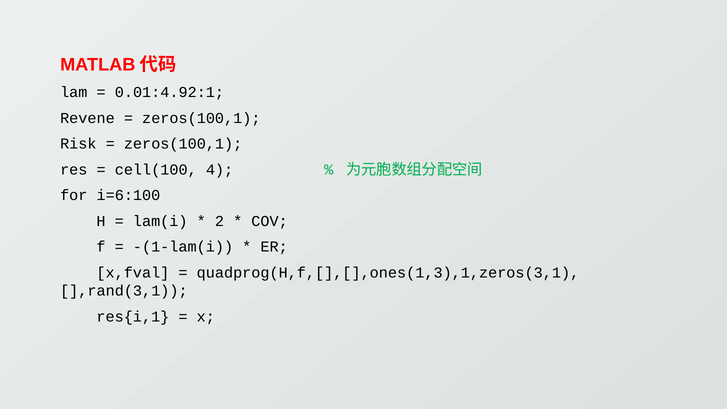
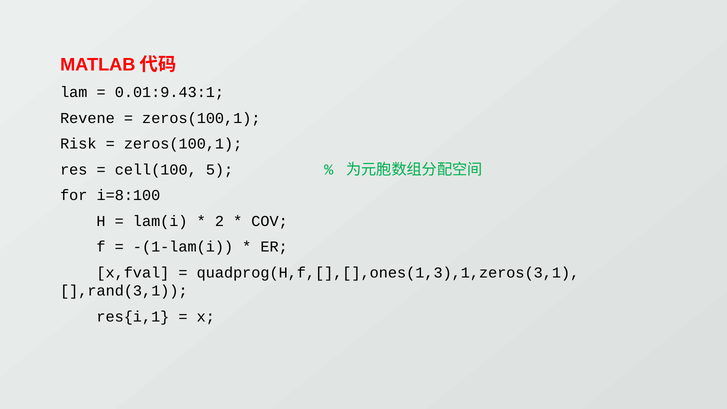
0.01:4.92:1: 0.01:4.92:1 -> 0.01:9.43:1
4: 4 -> 5
i=6:100: i=6:100 -> i=8:100
